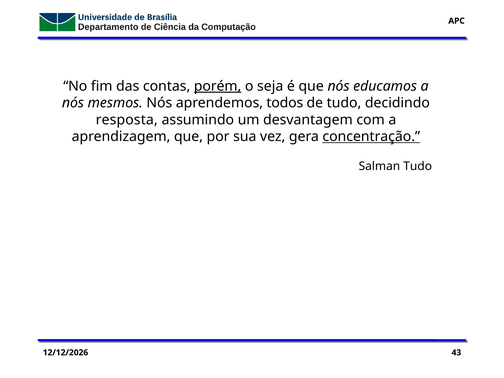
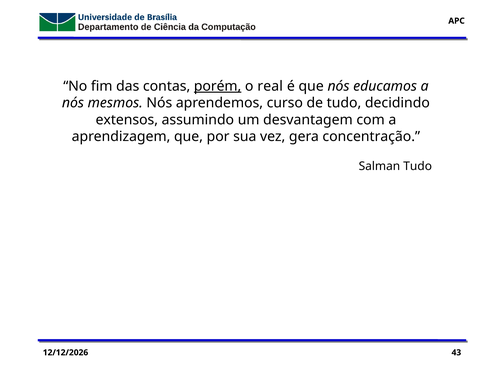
seja: seja -> real
todos: todos -> curso
resposta: resposta -> extensos
concentração underline: present -> none
